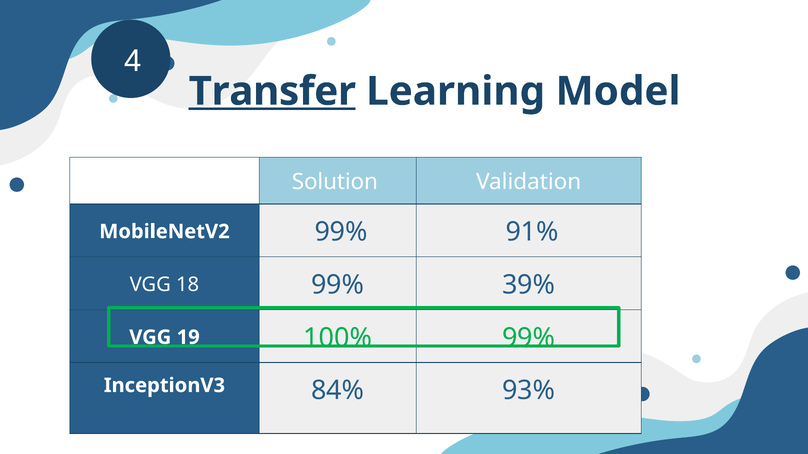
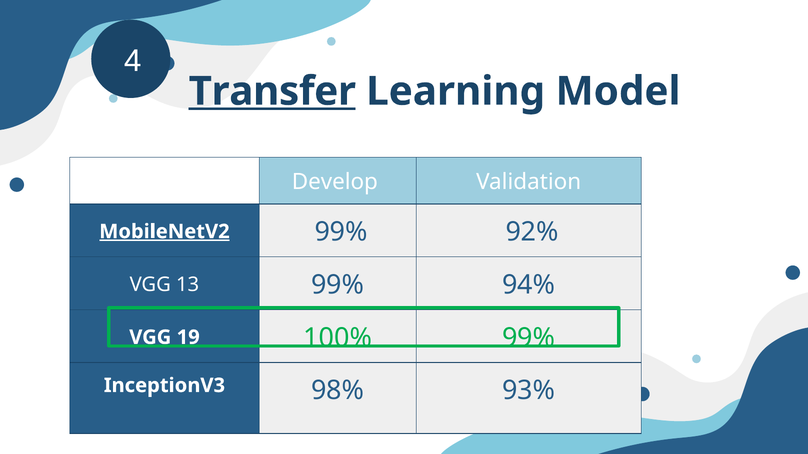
Solution: Solution -> Develop
MobileNetV2 underline: none -> present
91%: 91% -> 92%
18: 18 -> 13
39%: 39% -> 94%
84%: 84% -> 98%
